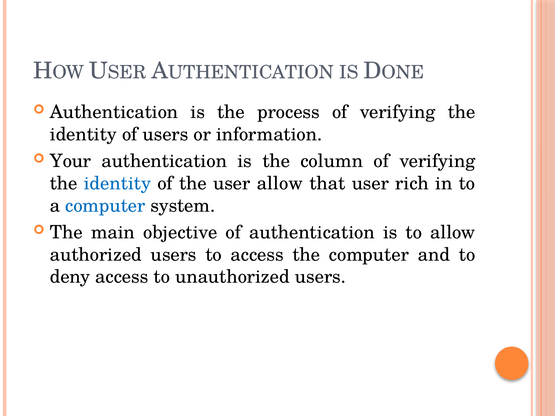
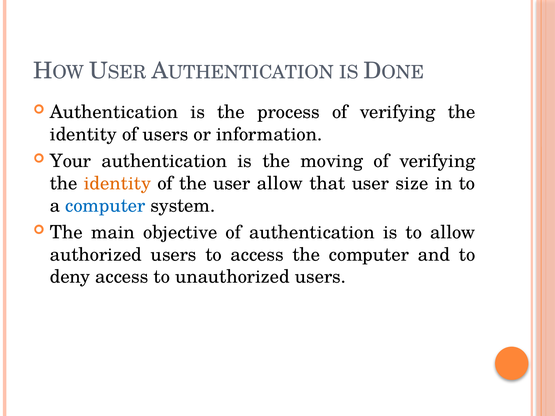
column: column -> moving
identity at (117, 183) colour: blue -> orange
rich: rich -> size
